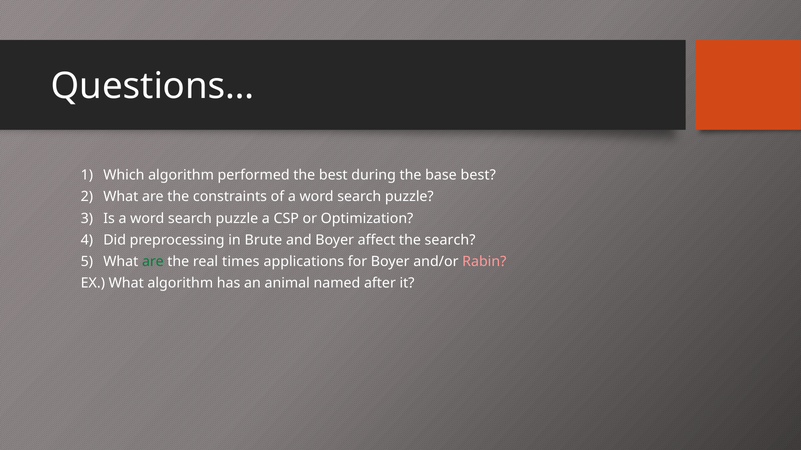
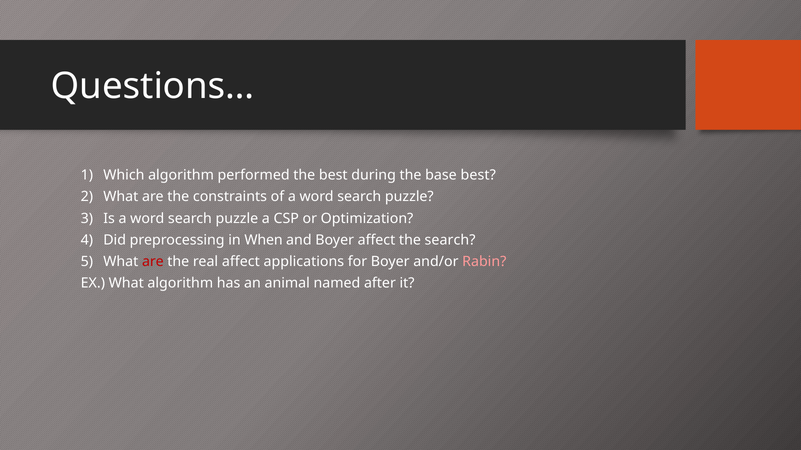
Brute: Brute -> When
are at (153, 262) colour: green -> red
real times: times -> affect
